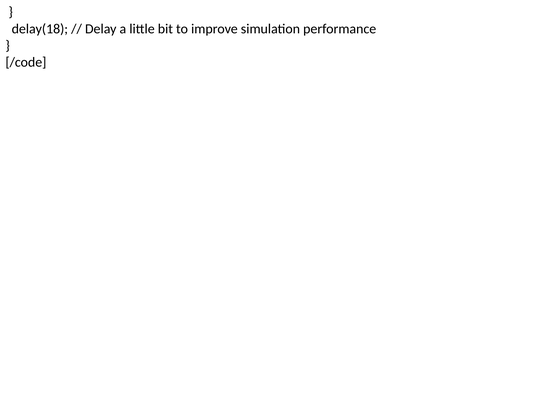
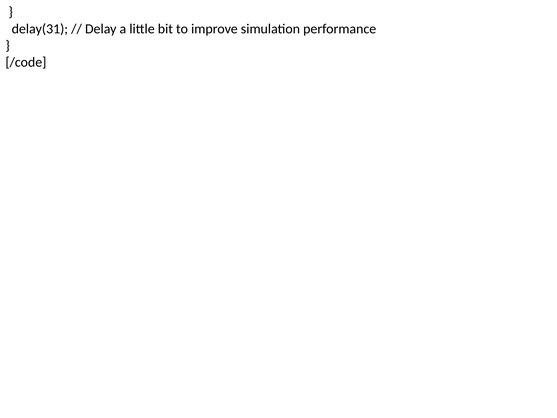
delay(18: delay(18 -> delay(31
